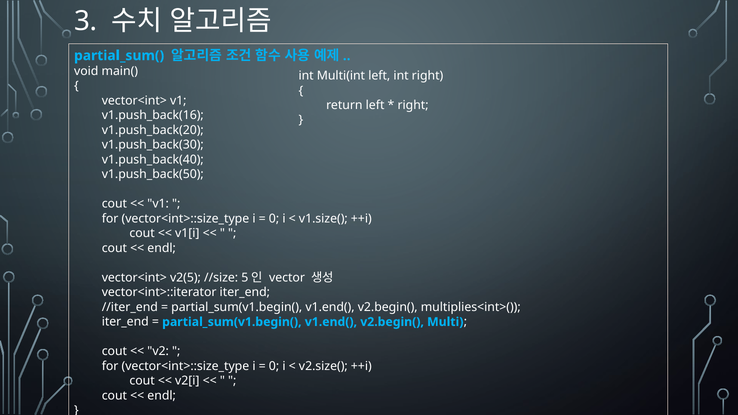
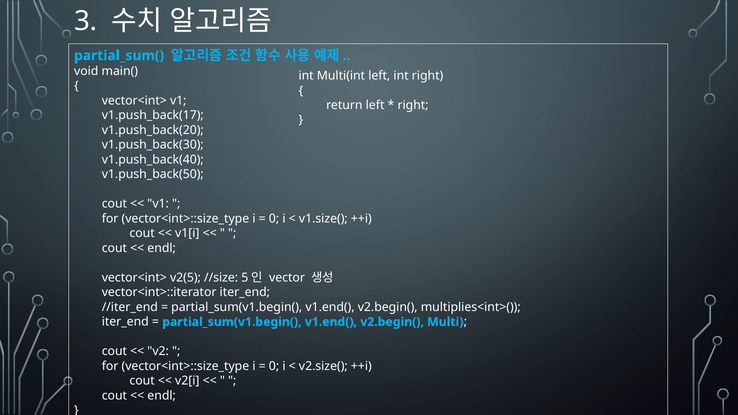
v1.push_back(16: v1.push_back(16 -> v1.push_back(17
